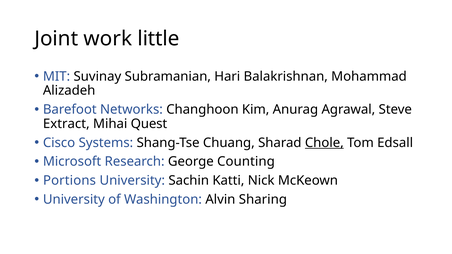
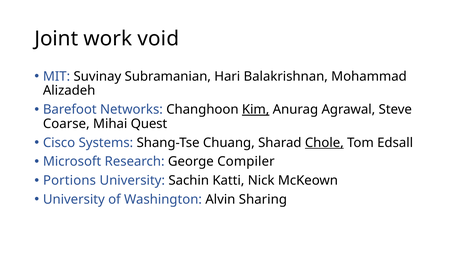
little: little -> void
Kim underline: none -> present
Extract: Extract -> Coarse
Counting: Counting -> Compiler
